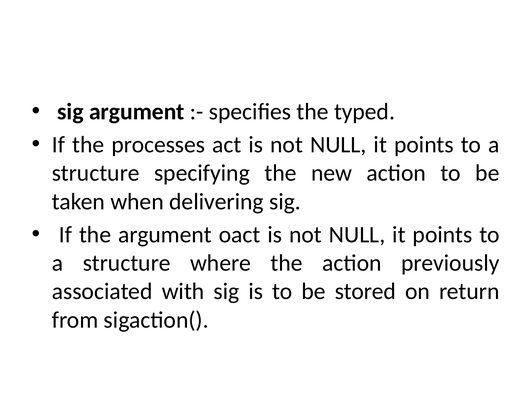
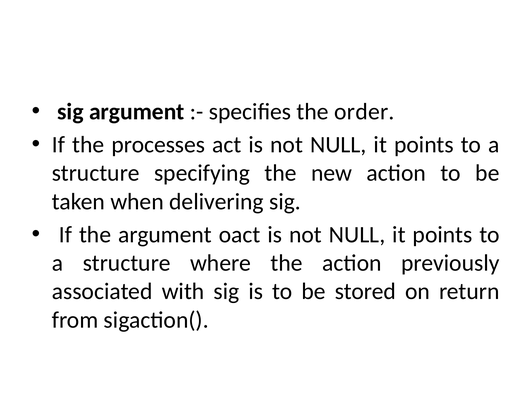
typed: typed -> order
